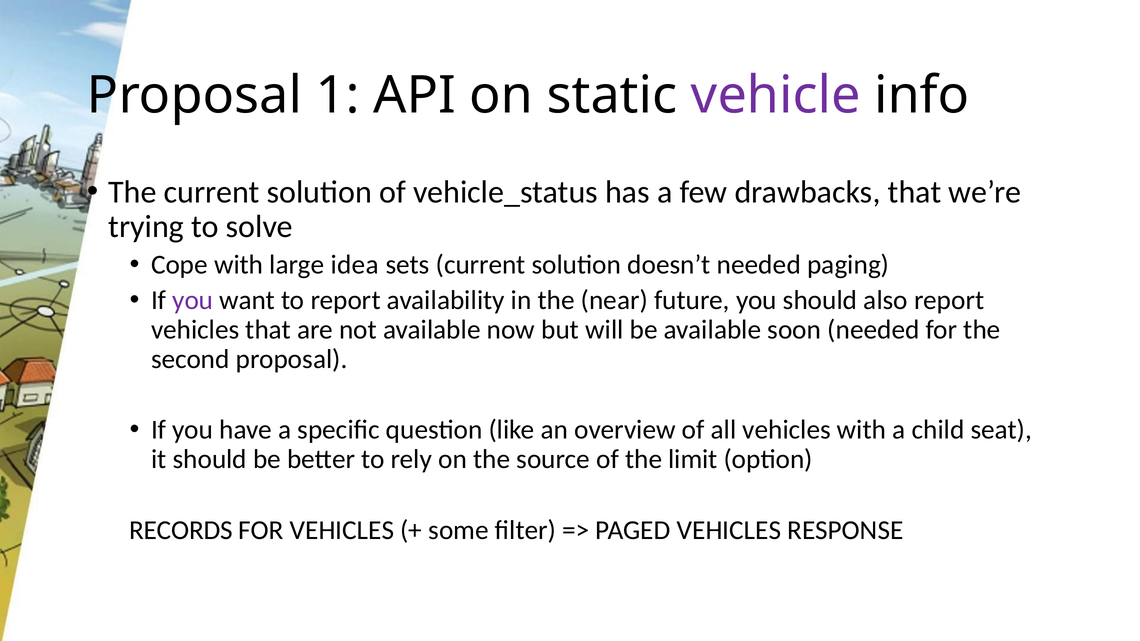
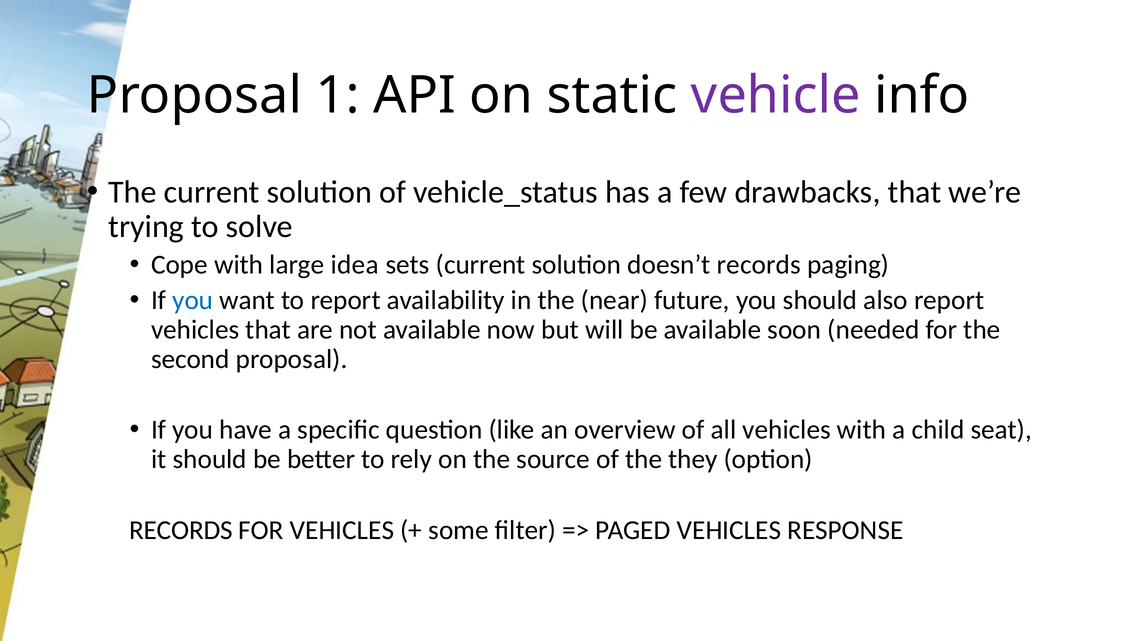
doesn’t needed: needed -> records
you at (193, 300) colour: purple -> blue
limit: limit -> they
